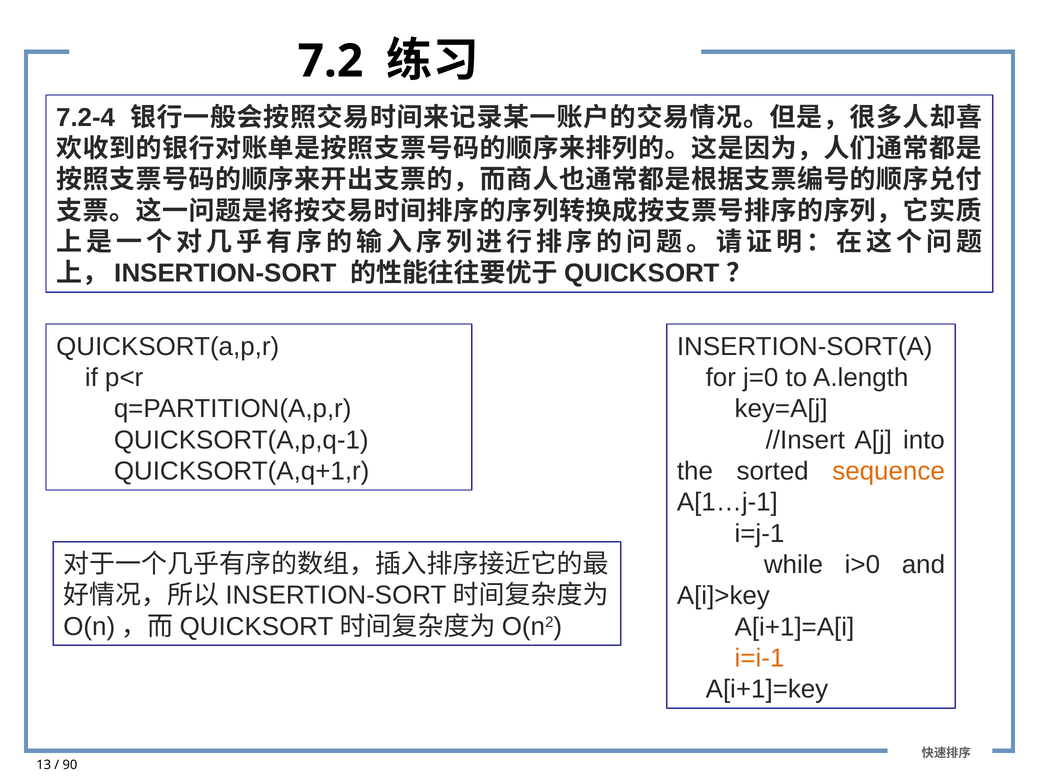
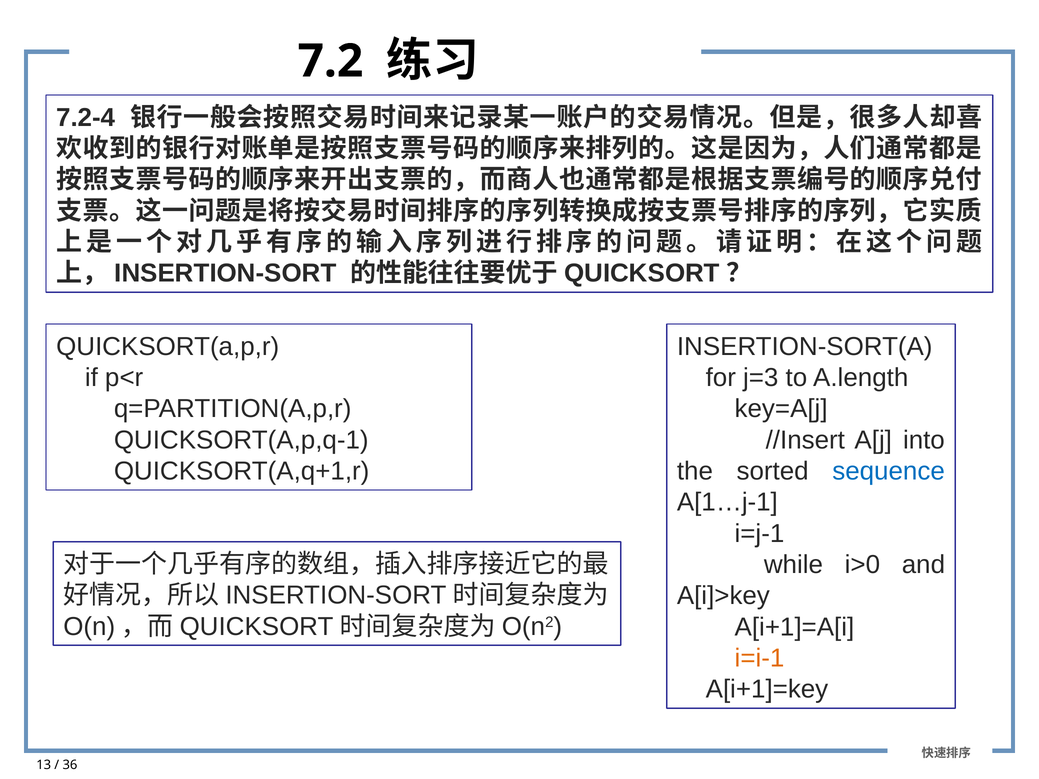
j=0: j=0 -> j=3
sequence colour: orange -> blue
90: 90 -> 36
